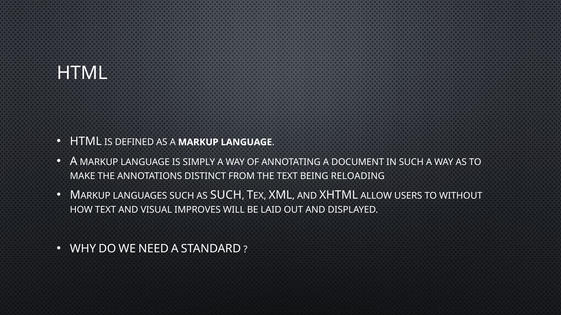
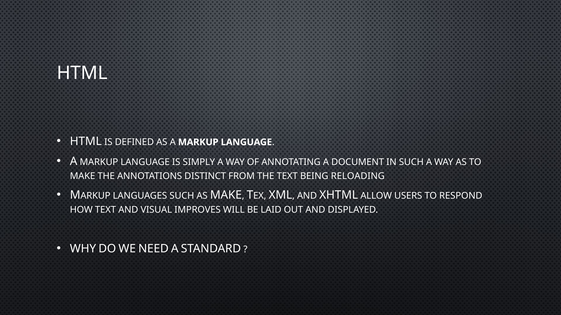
AS SUCH: SUCH -> MAKE
WITHOUT: WITHOUT -> RESPOND
